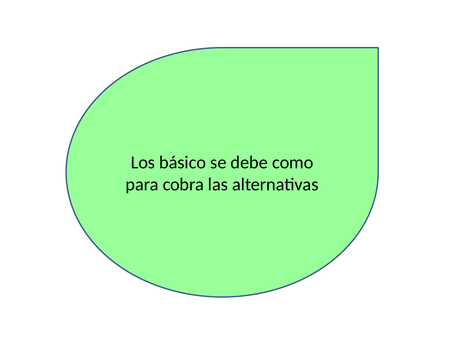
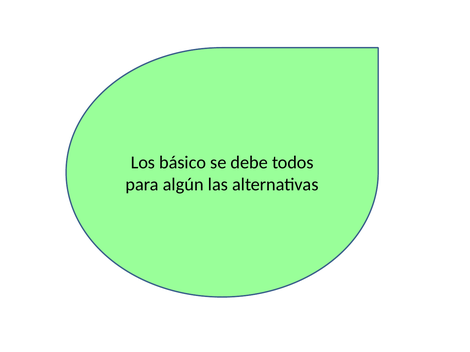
como: como -> todos
cobra: cobra -> algún
